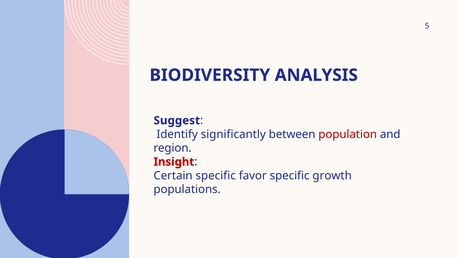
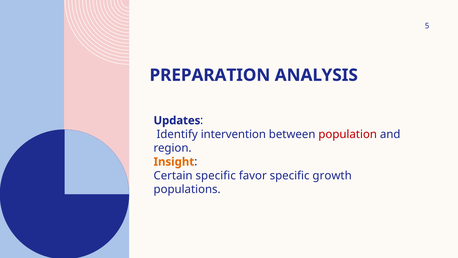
BIODIVERSITY: BIODIVERSITY -> PREPARATION
Suggest: Suggest -> Updates
significantly: significantly -> intervention
Insight colour: red -> orange
